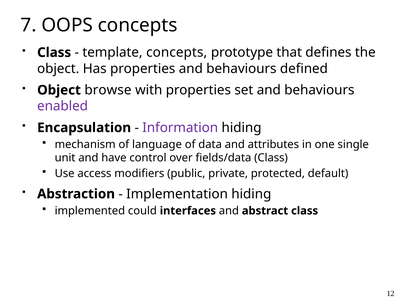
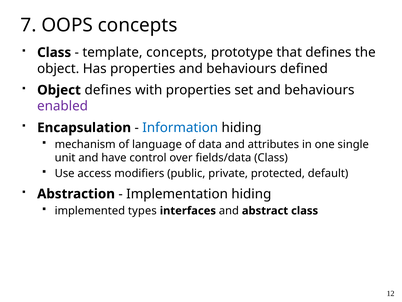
Object browse: browse -> defines
Information colour: purple -> blue
could: could -> types
